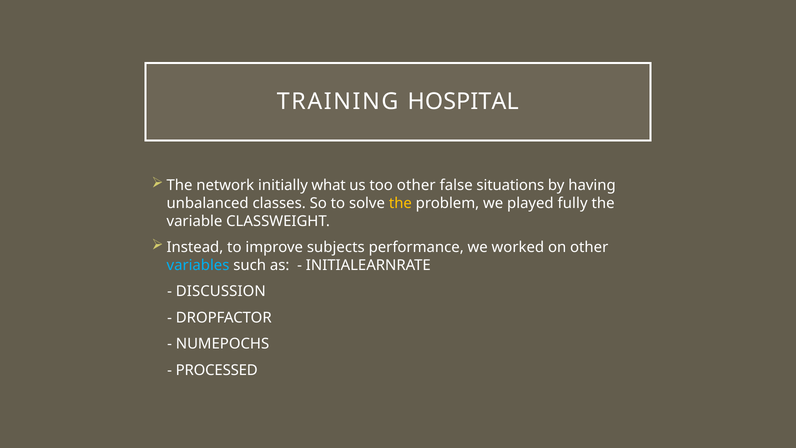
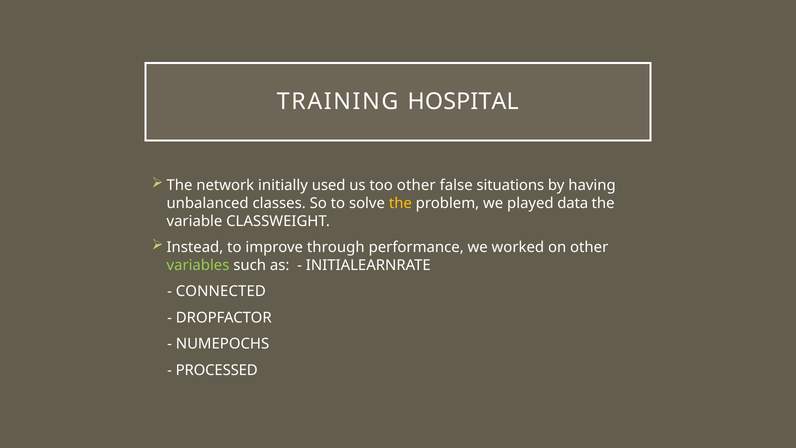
what: what -> used
fully: fully -> data
subjects: subjects -> through
variables colour: light blue -> light green
DISCUSSION: DISCUSSION -> CONNECTED
